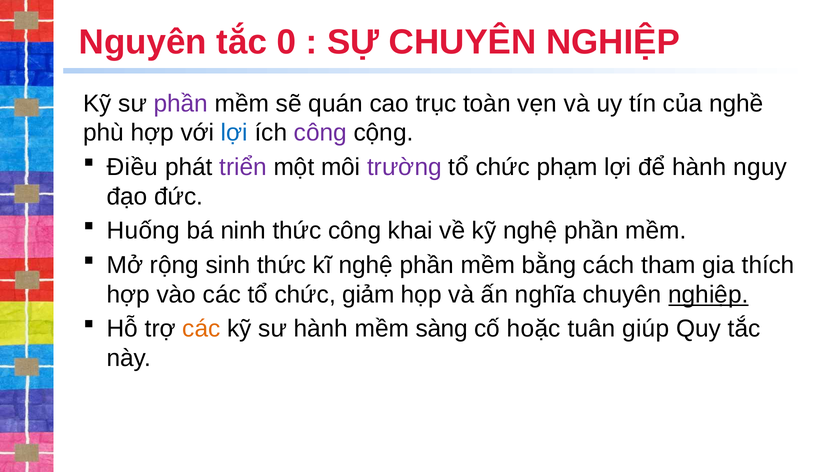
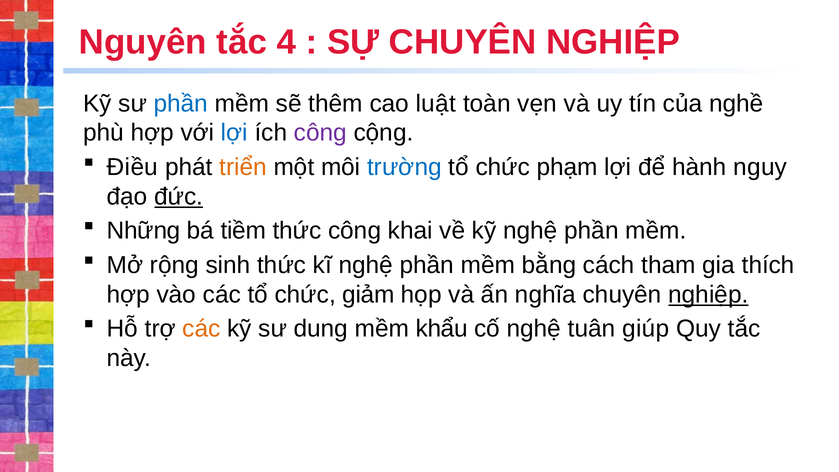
0: 0 -> 4
phần at (181, 103) colour: purple -> blue
quán: quán -> thêm
trục: trục -> luật
triển colour: purple -> orange
trường colour: purple -> blue
đức underline: none -> present
Huống: Huống -> Những
ninh: ninh -> tiềm
sư hành: hành -> dung
sàng: sàng -> khẩu
cố hoặc: hoặc -> nghệ
